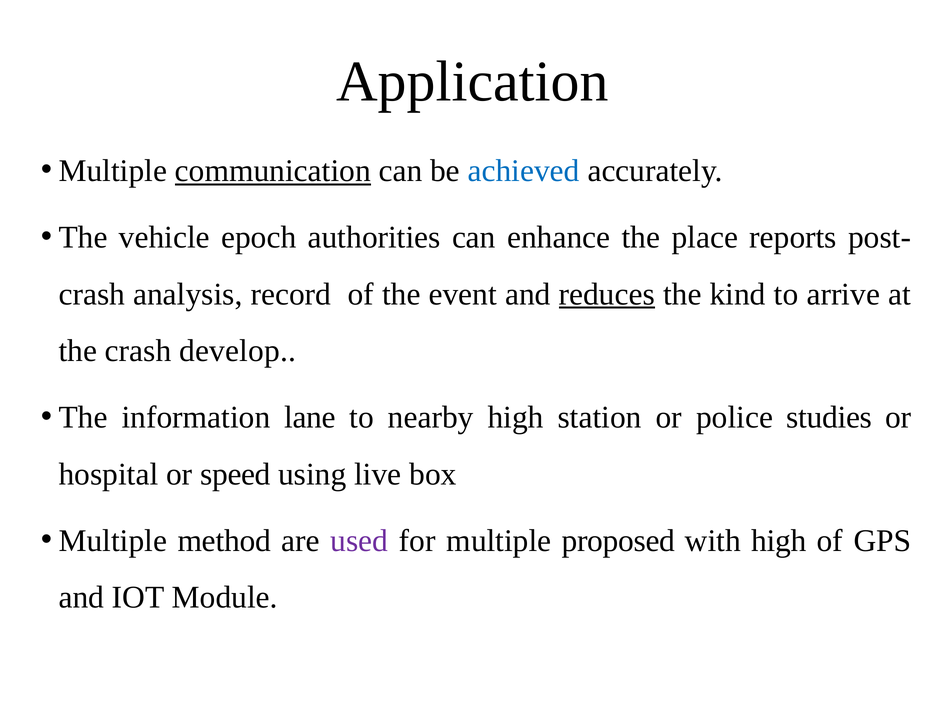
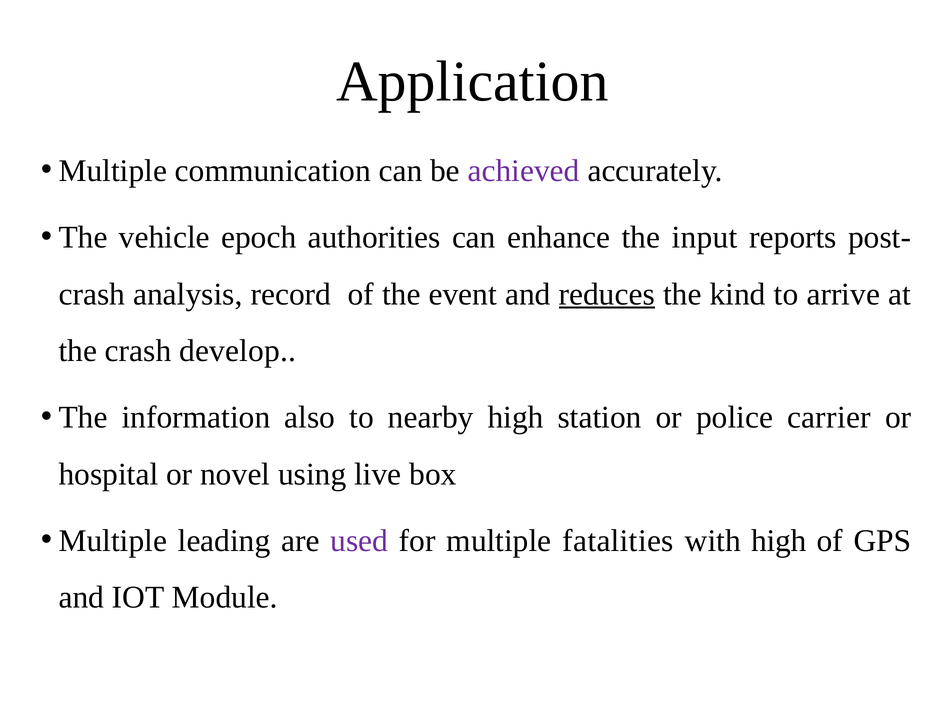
communication underline: present -> none
achieved colour: blue -> purple
place: place -> input
lane: lane -> also
studies: studies -> carrier
speed: speed -> novel
method: method -> leading
proposed: proposed -> fatalities
